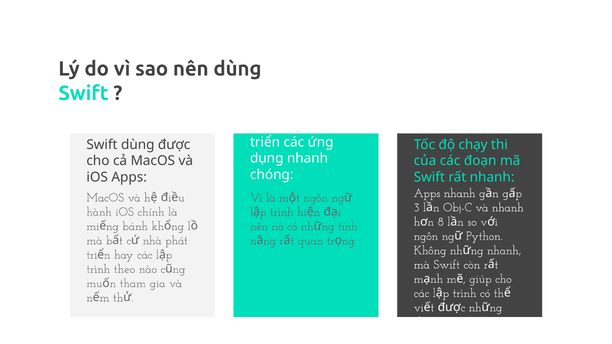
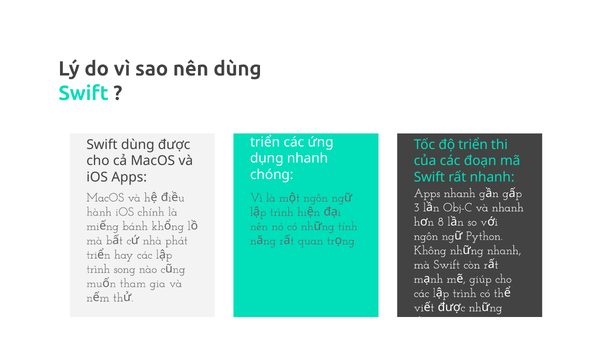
độ chạy: chạy -> triển
theo: theo -> song
